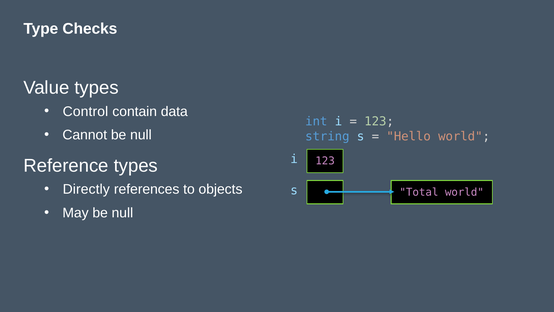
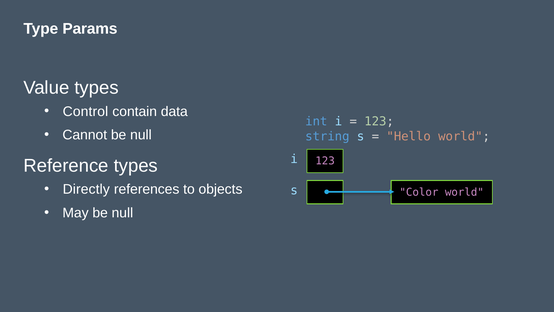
Checks: Checks -> Params
Total: Total -> Color
